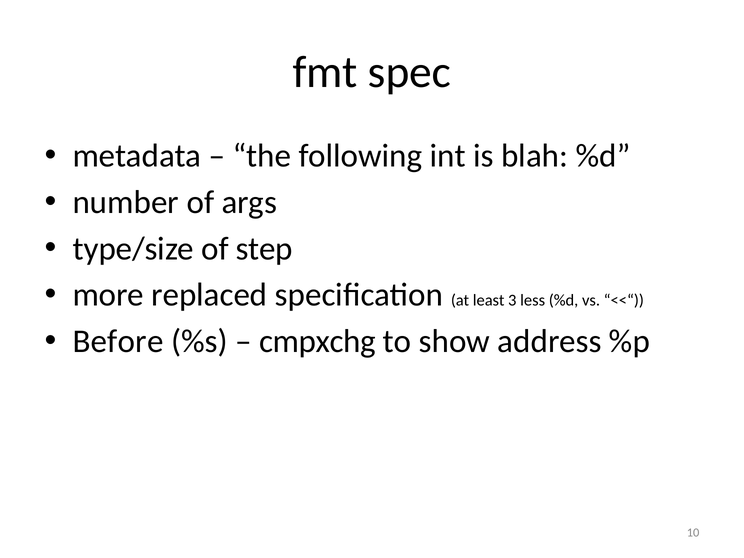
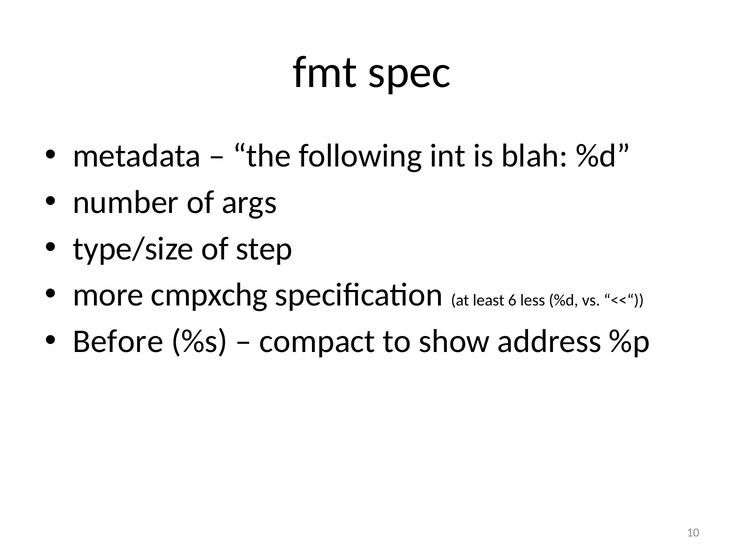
replaced: replaced -> cmpxchg
3: 3 -> 6
cmpxchg: cmpxchg -> compact
